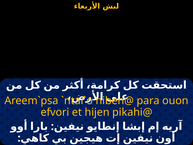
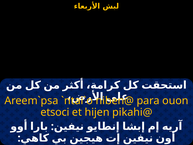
efvori: efvori -> etsoci
